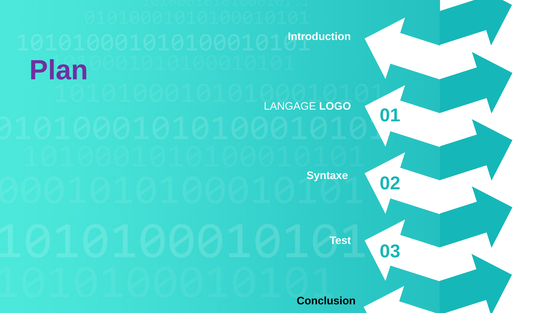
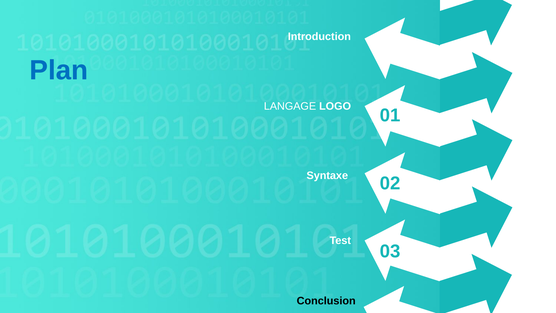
Plan colour: purple -> blue
